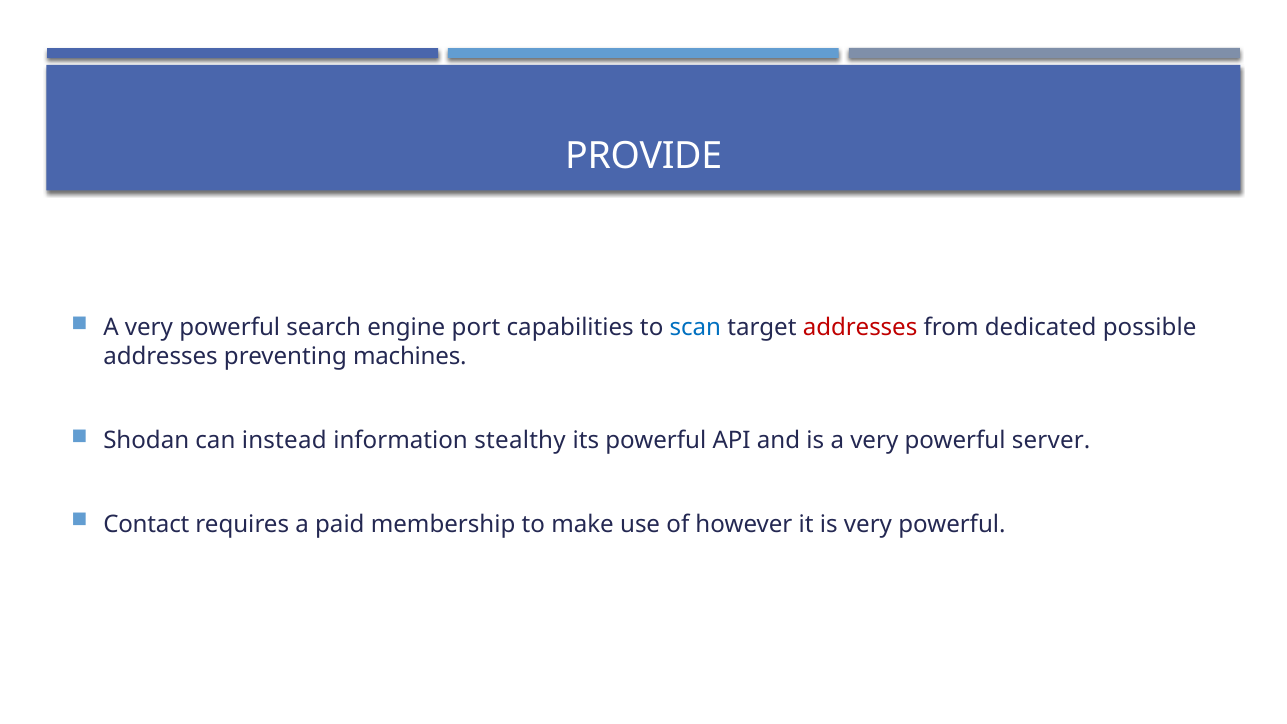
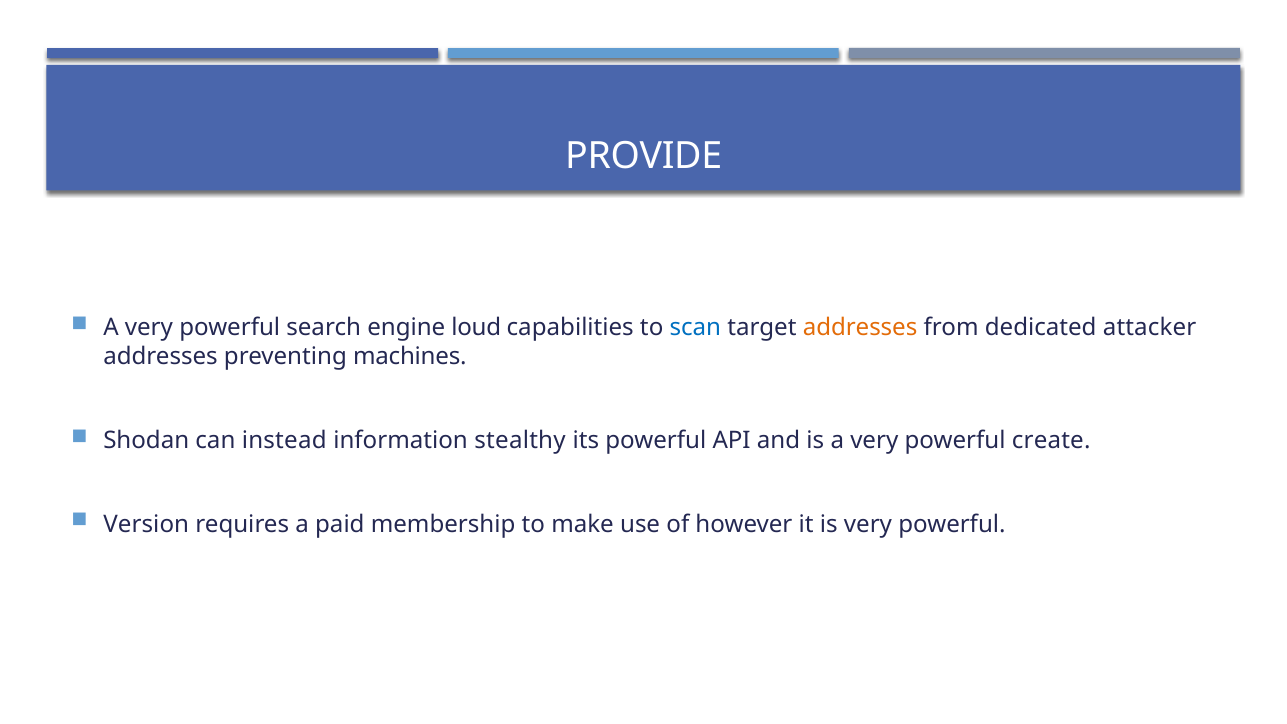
port: port -> loud
addresses at (860, 328) colour: red -> orange
possible: possible -> attacker
server: server -> create
Contact: Contact -> Version
